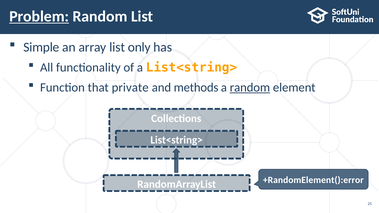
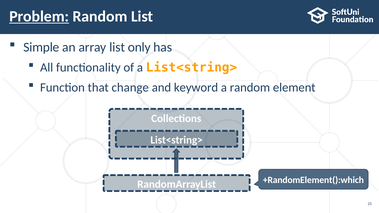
private: private -> change
methods: methods -> keyword
random at (250, 88) underline: present -> none
+RandomElement():error: +RandomElement():error -> +RandomElement():which
